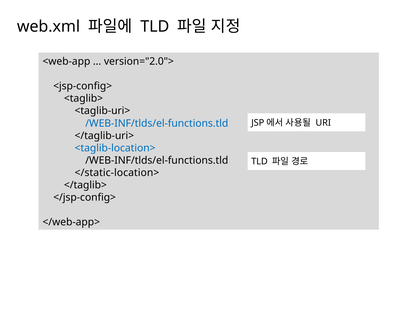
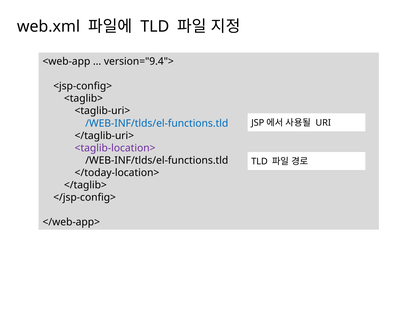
version="2.0">: version="2.0"> -> version="9.4">
<taglib-location> colour: blue -> purple
</static-location>: </static-location> -> </today-location>
